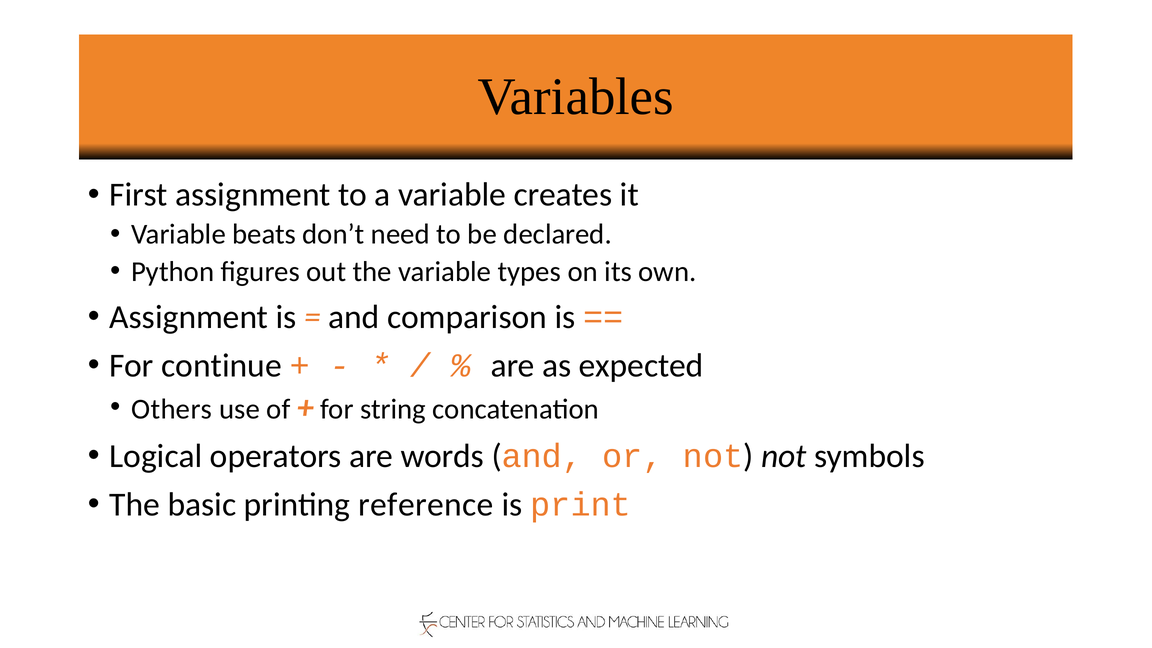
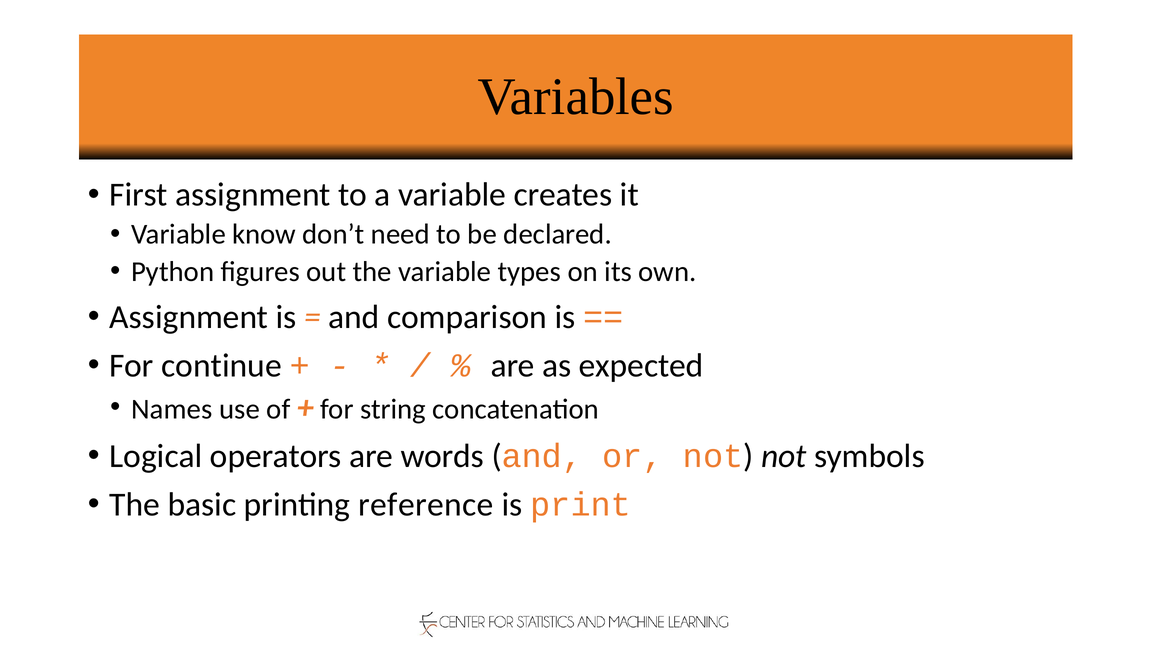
beats: beats -> know
Others: Others -> Names
